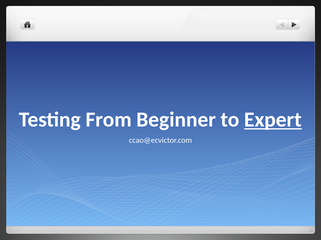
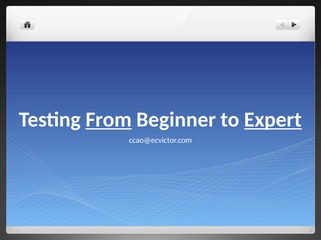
From underline: none -> present
